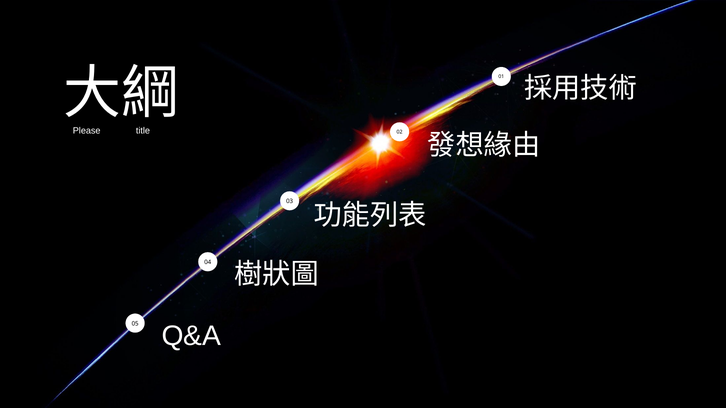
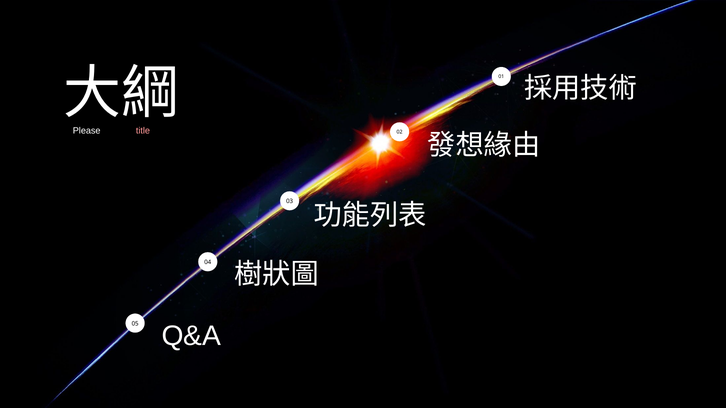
title colour: white -> pink
